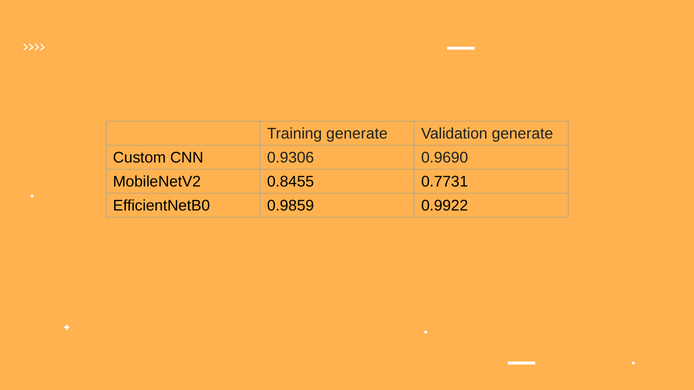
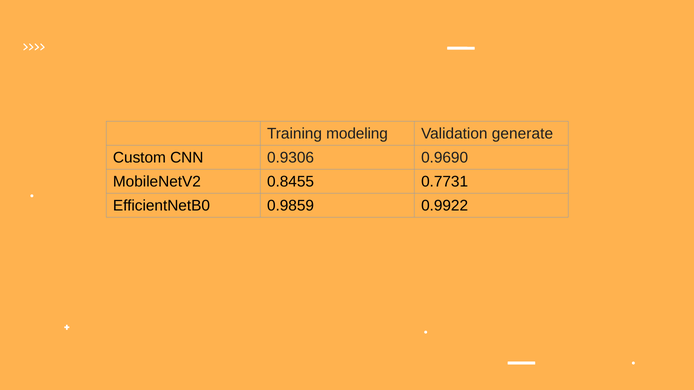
Training generate: generate -> modeling
